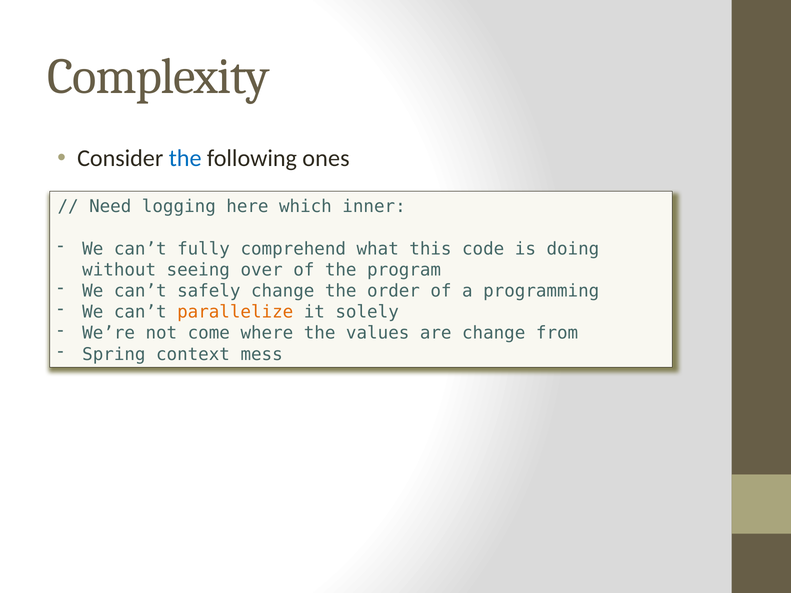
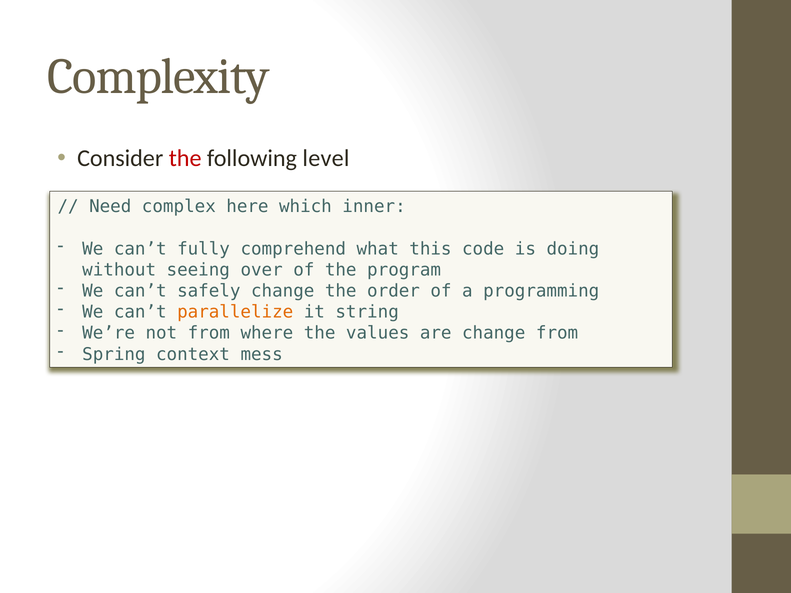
the at (185, 159) colour: blue -> red
ones: ones -> level
logging: logging -> complex
solely: solely -> string
not come: come -> from
